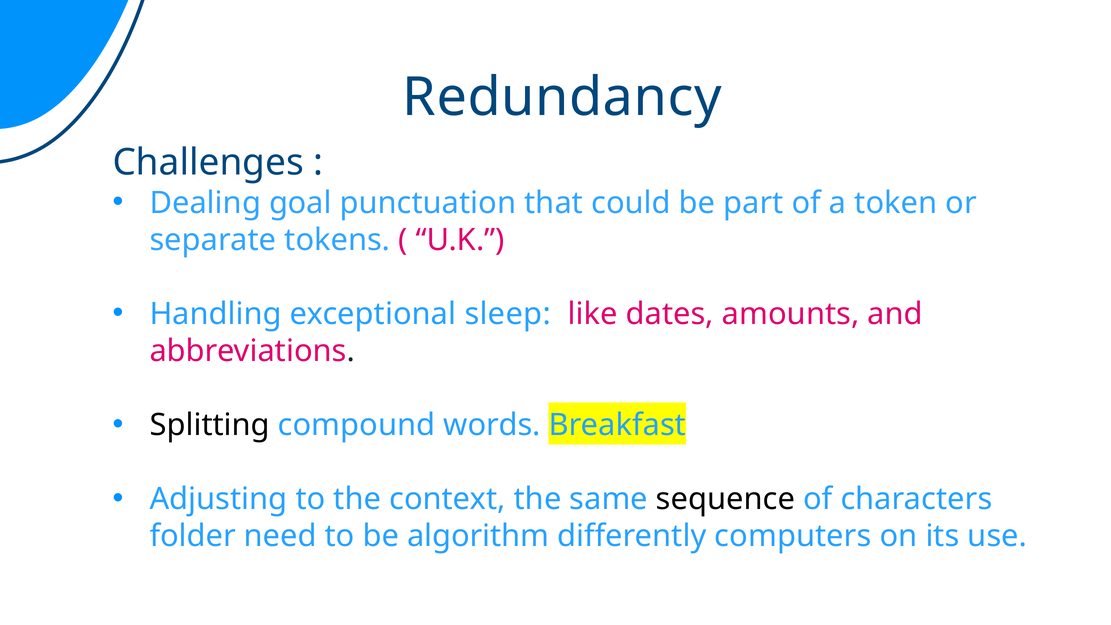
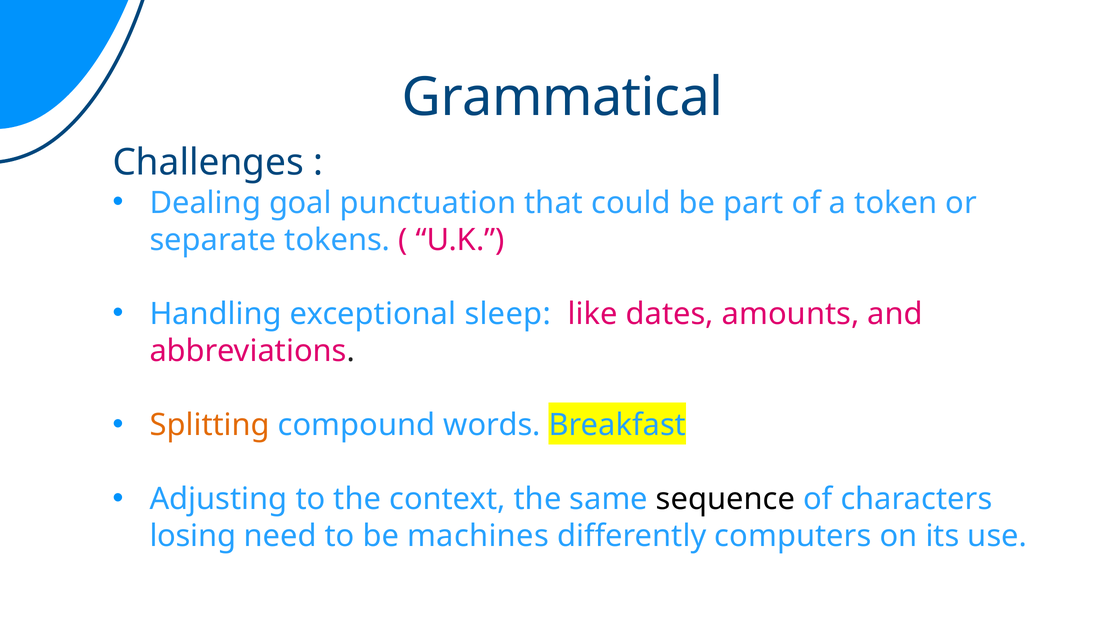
Redundancy: Redundancy -> Grammatical
Splitting colour: black -> orange
folder: folder -> losing
algorithm: algorithm -> machines
